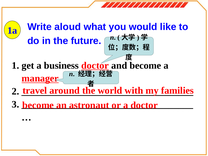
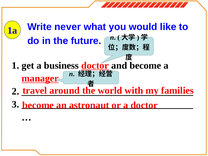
aloud: aloud -> never
